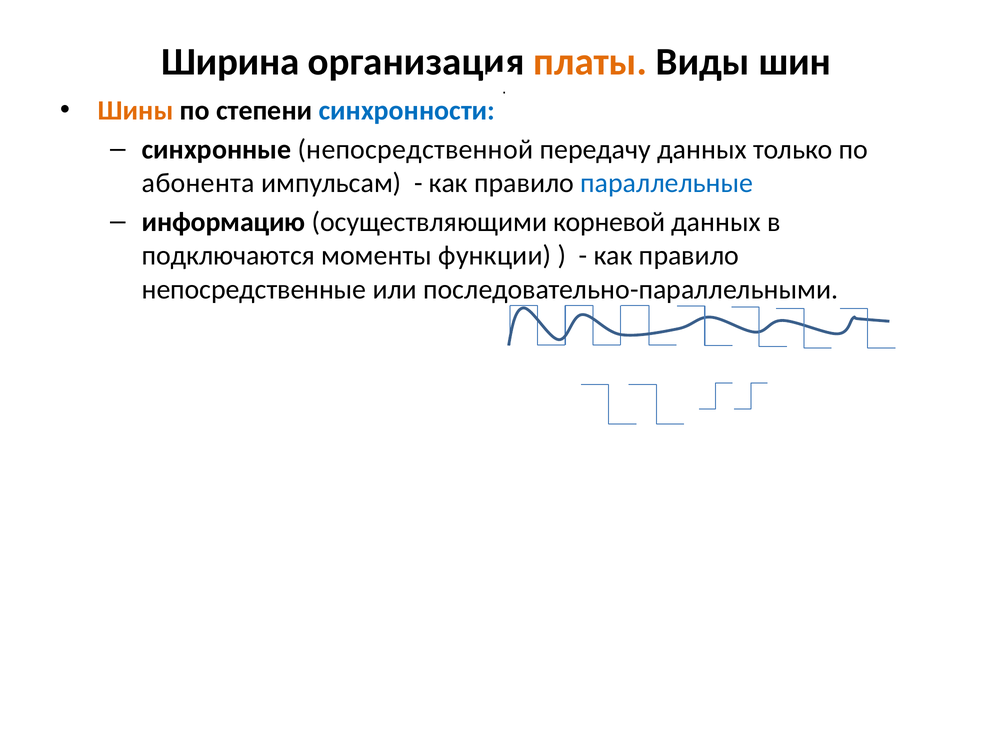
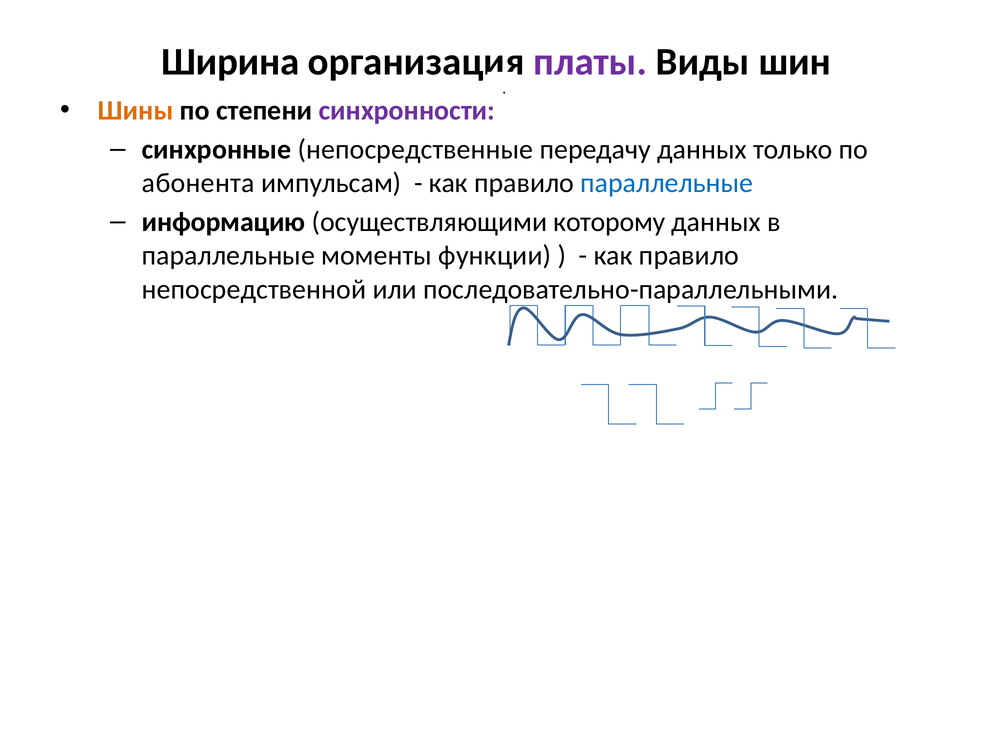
платы colour: orange -> purple
синхронности colour: blue -> purple
непосредственной: непосредственной -> непосредственные
корневой: корневой -> которому
подключаются at (228, 256): подключаются -> параллельные
непосредственные: непосредственные -> непосредственной
